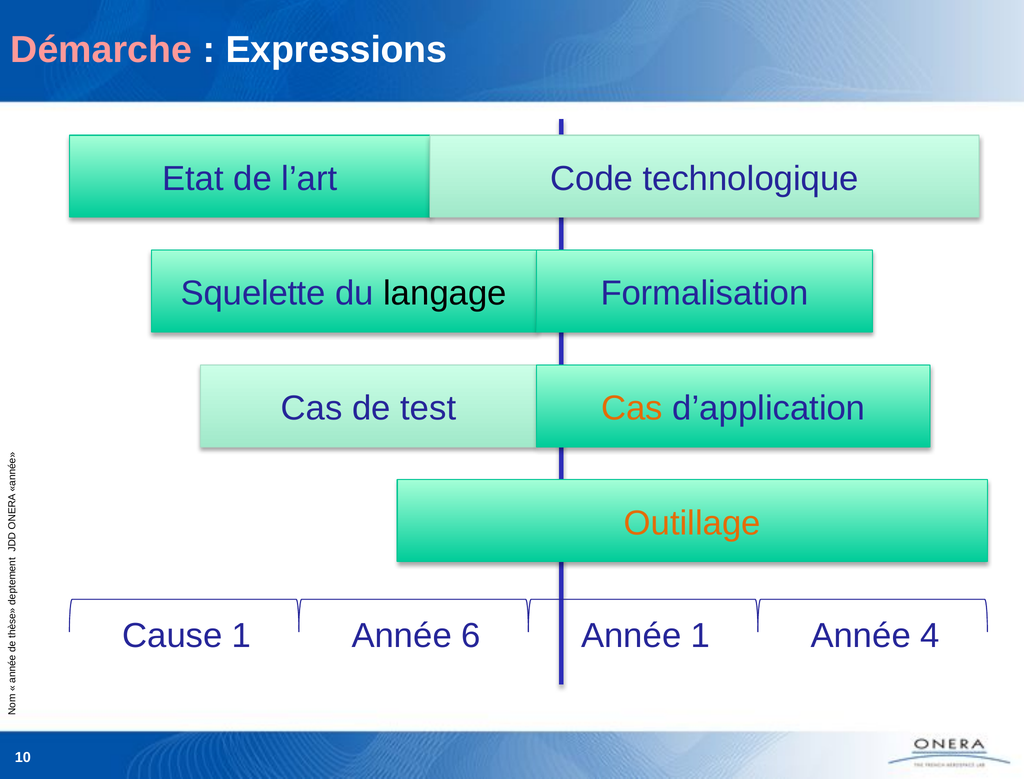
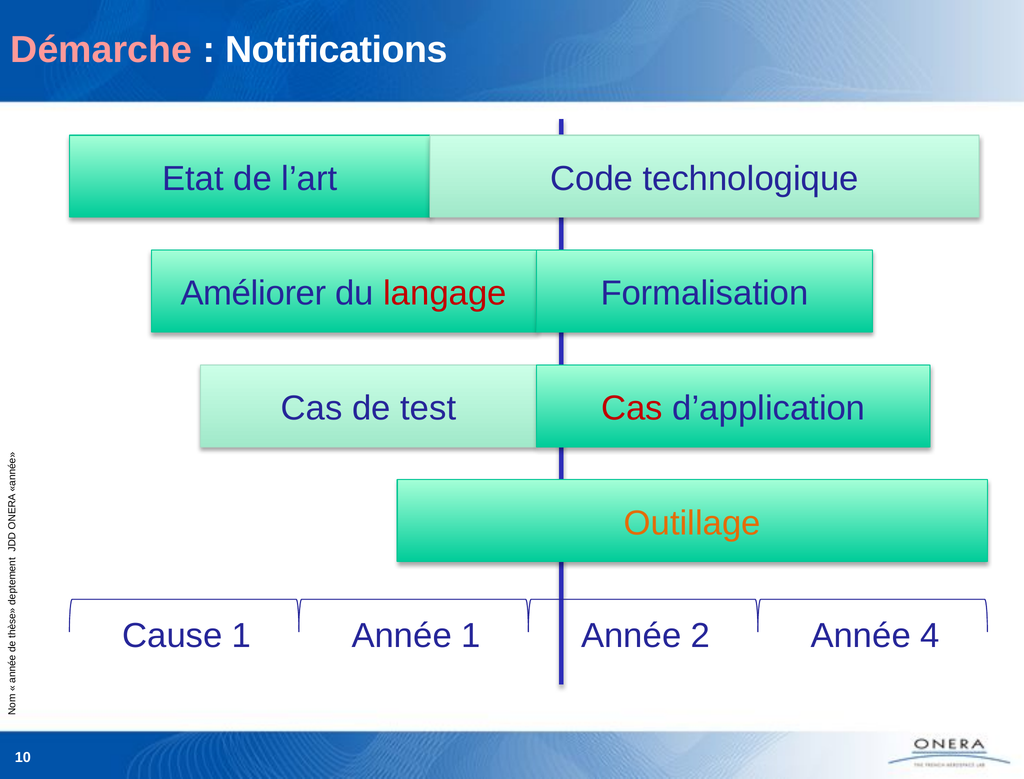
Expressions: Expressions -> Notifications
Squelette: Squelette -> Améliorer
langage colour: black -> red
Cas at (632, 408) colour: orange -> red
Année 6: 6 -> 1
Année 1: 1 -> 2
